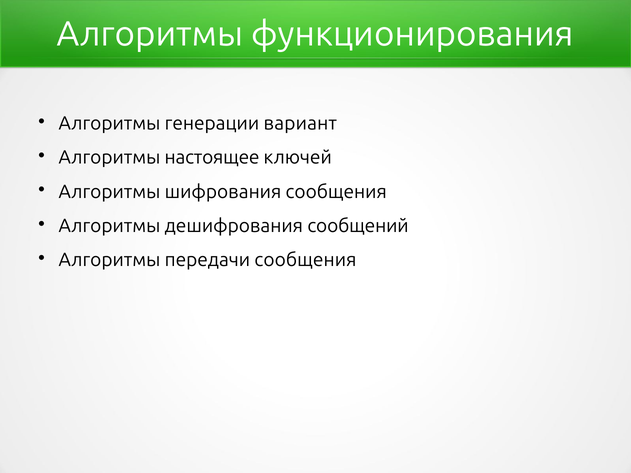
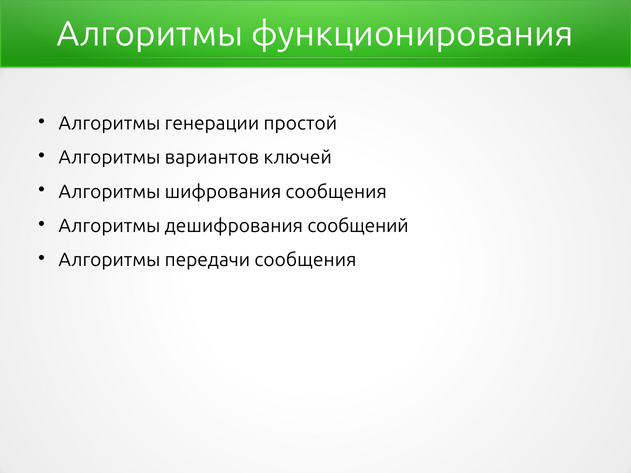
вариант: вариант -> простой
настоящее: настоящее -> вариантов
